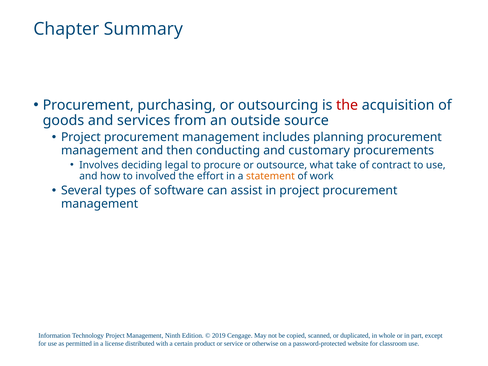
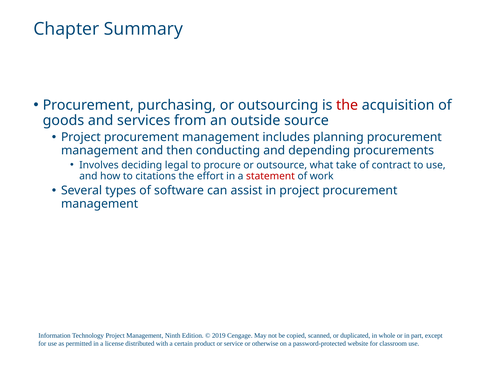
customary: customary -> depending
involved: involved -> citations
statement colour: orange -> red
